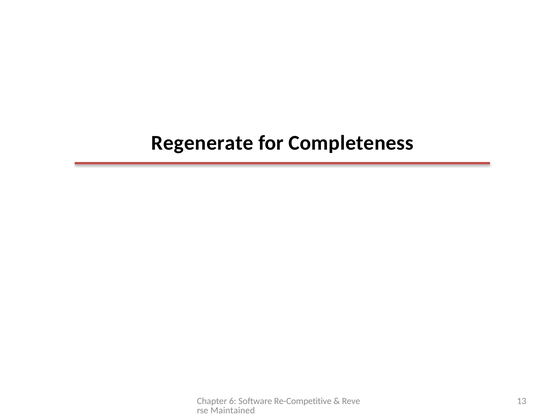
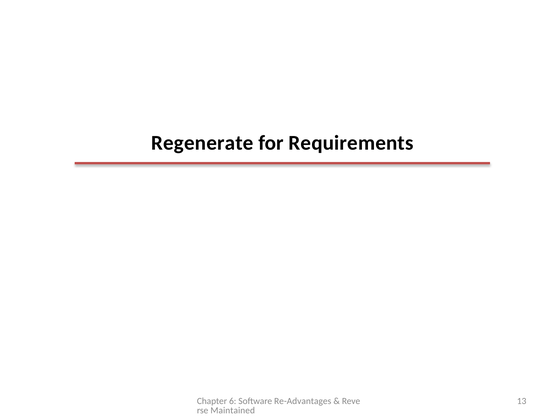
Completeness: Completeness -> Requirements
Re-Competitive: Re-Competitive -> Re-Advantages
